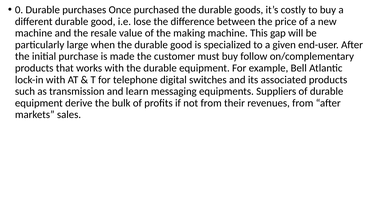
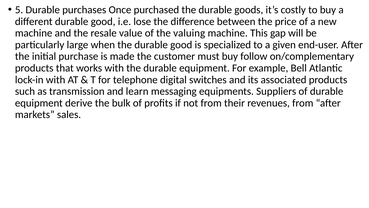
0: 0 -> 5
making: making -> valuing
